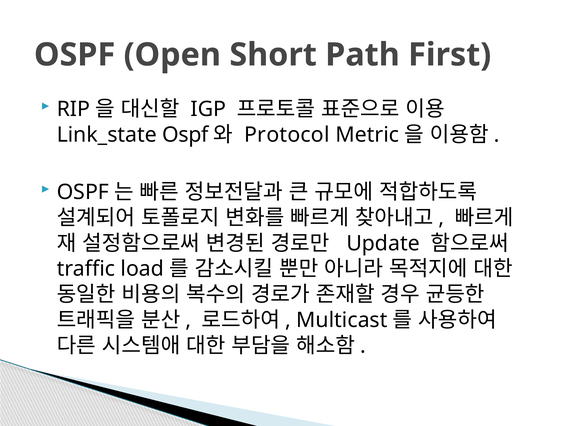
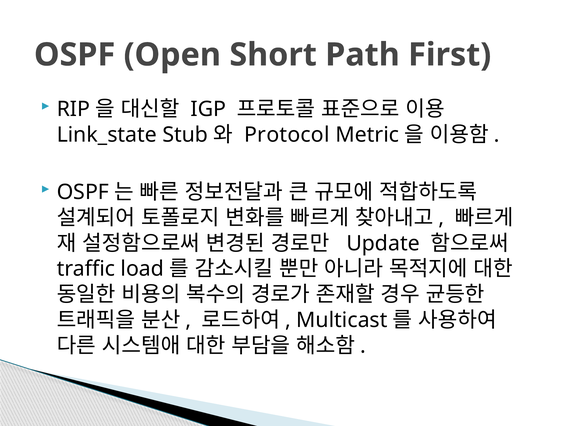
Link_state Ospf: Ospf -> Stub
